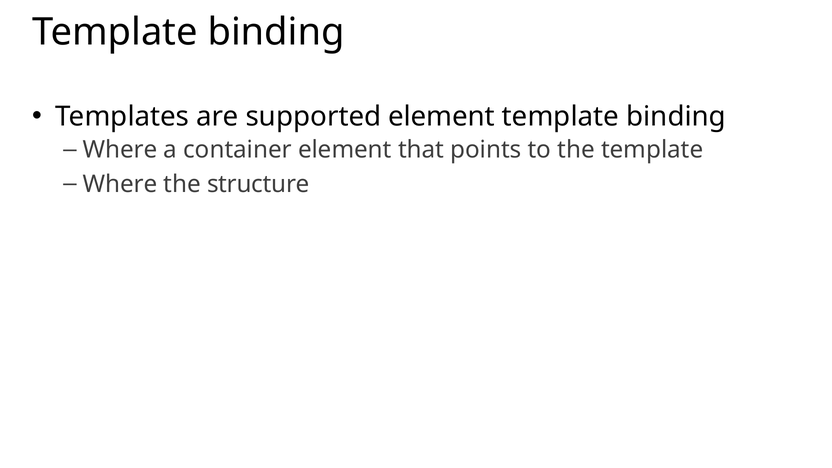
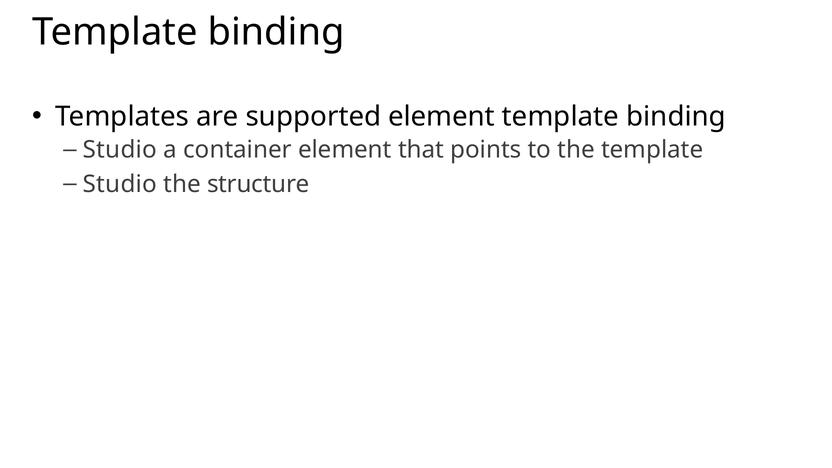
Where at (120, 150): Where -> Studio
Where at (120, 184): Where -> Studio
